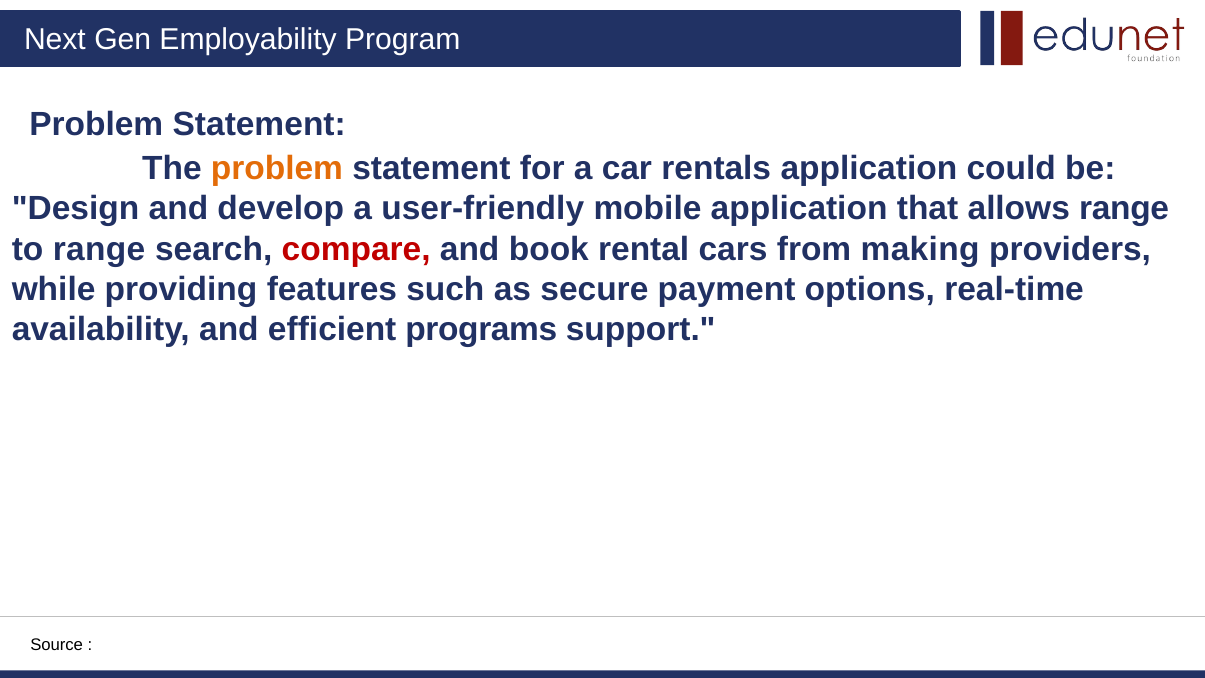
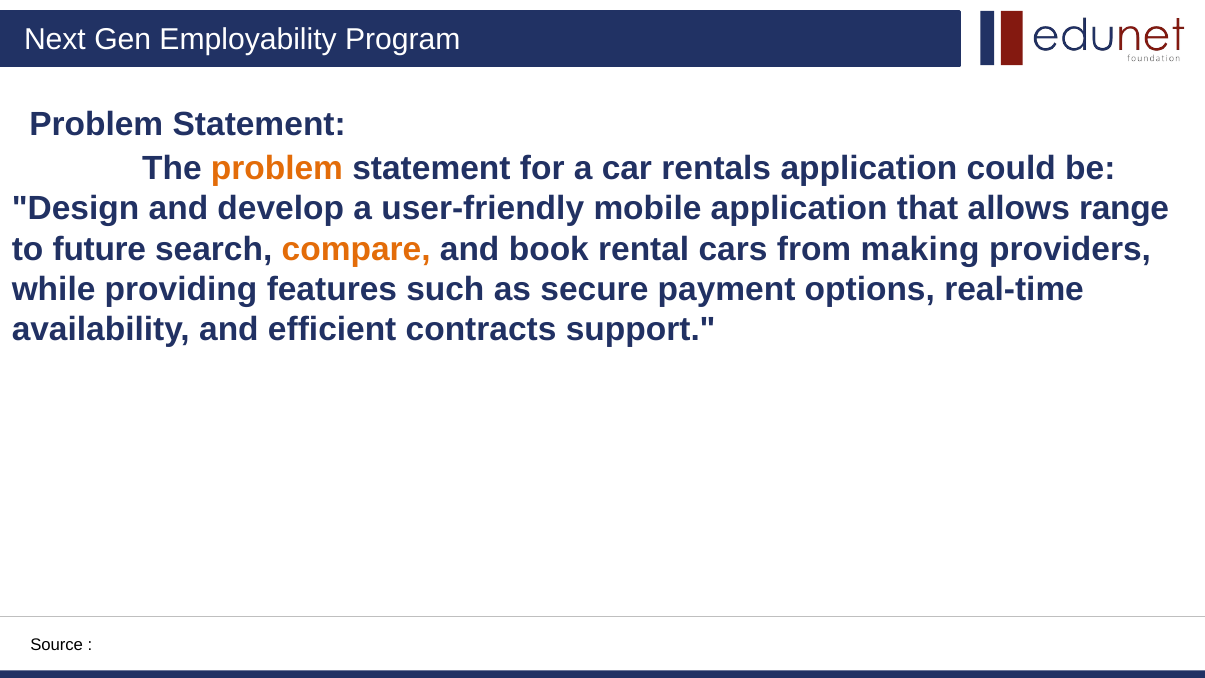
to range: range -> future
compare colour: red -> orange
programs: programs -> contracts
